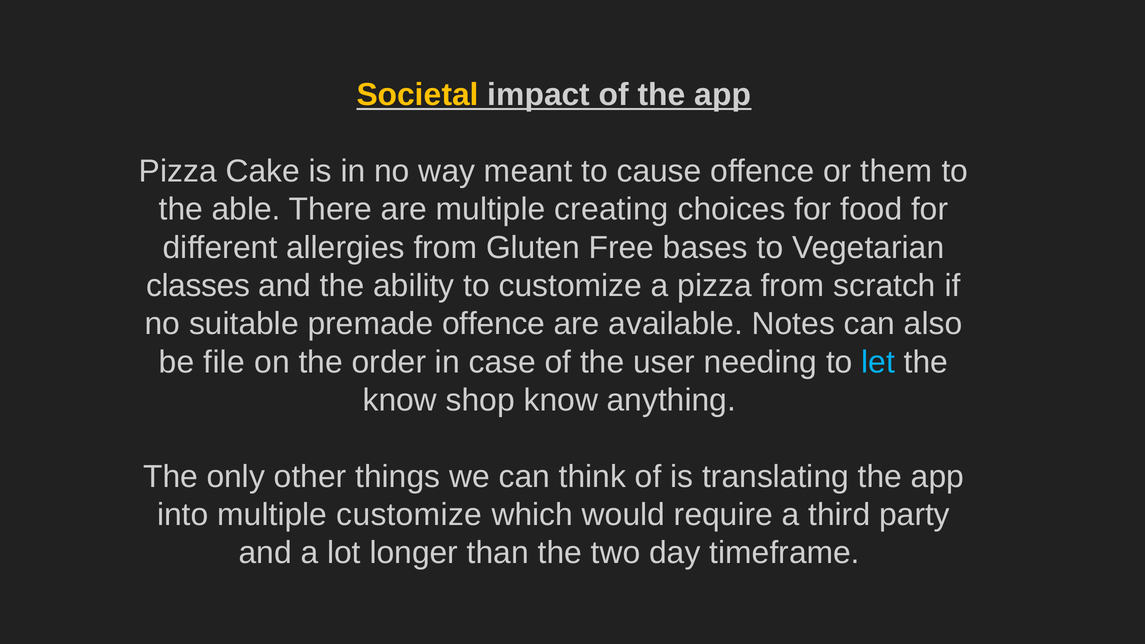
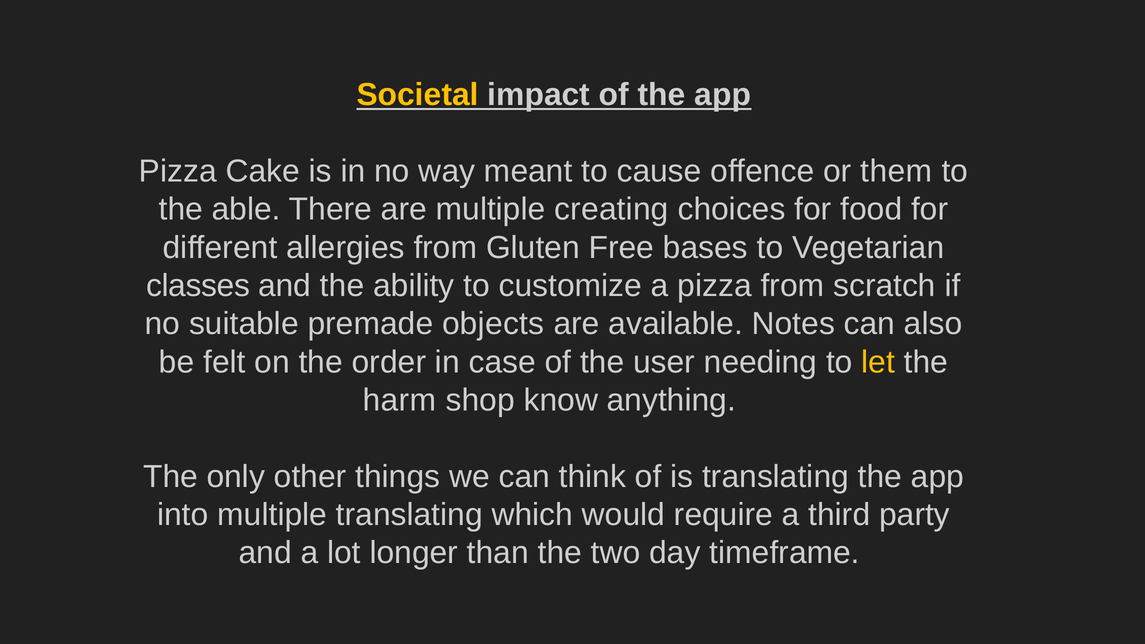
premade offence: offence -> objects
file: file -> felt
let colour: light blue -> yellow
know at (400, 400): know -> harm
multiple customize: customize -> translating
